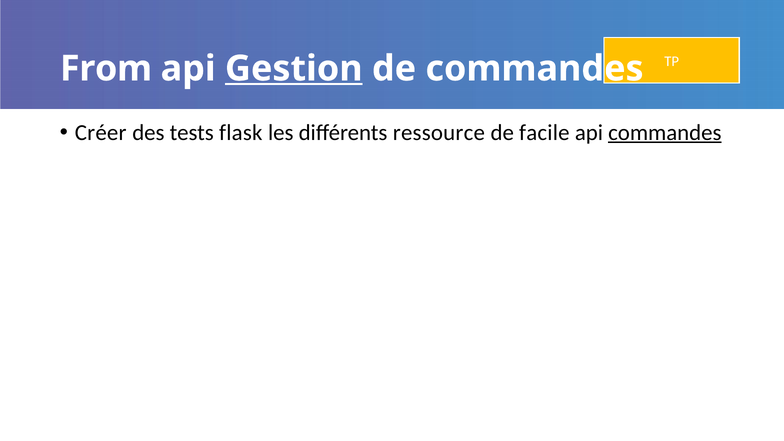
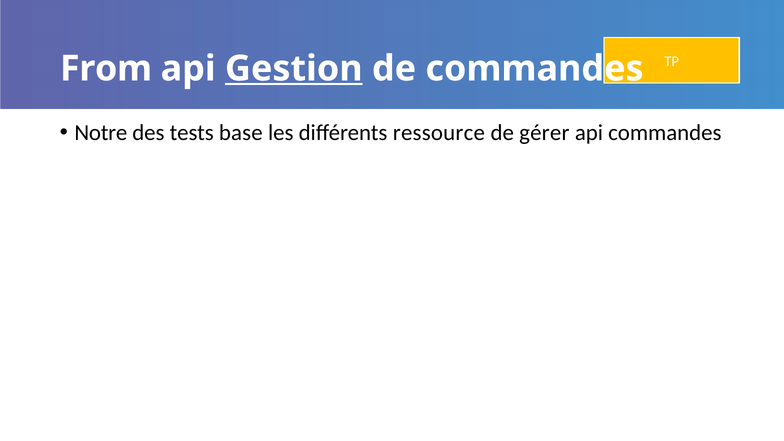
Créer: Créer -> Notre
flask: flask -> base
facile: facile -> gérer
commandes at (665, 133) underline: present -> none
